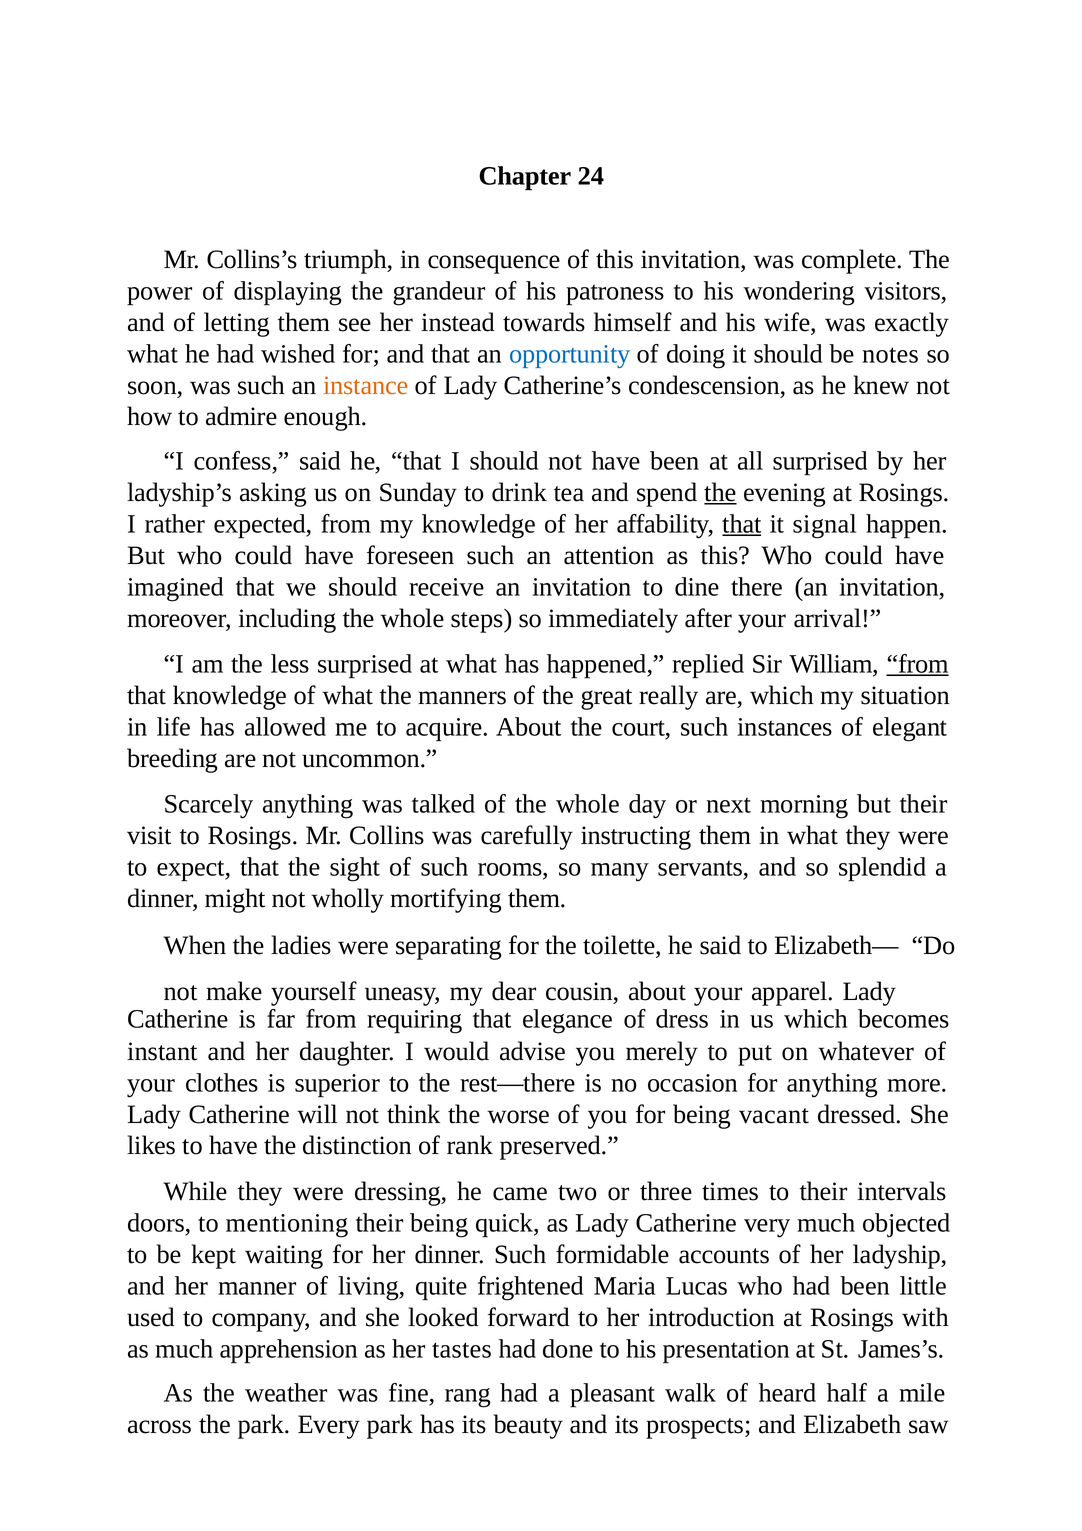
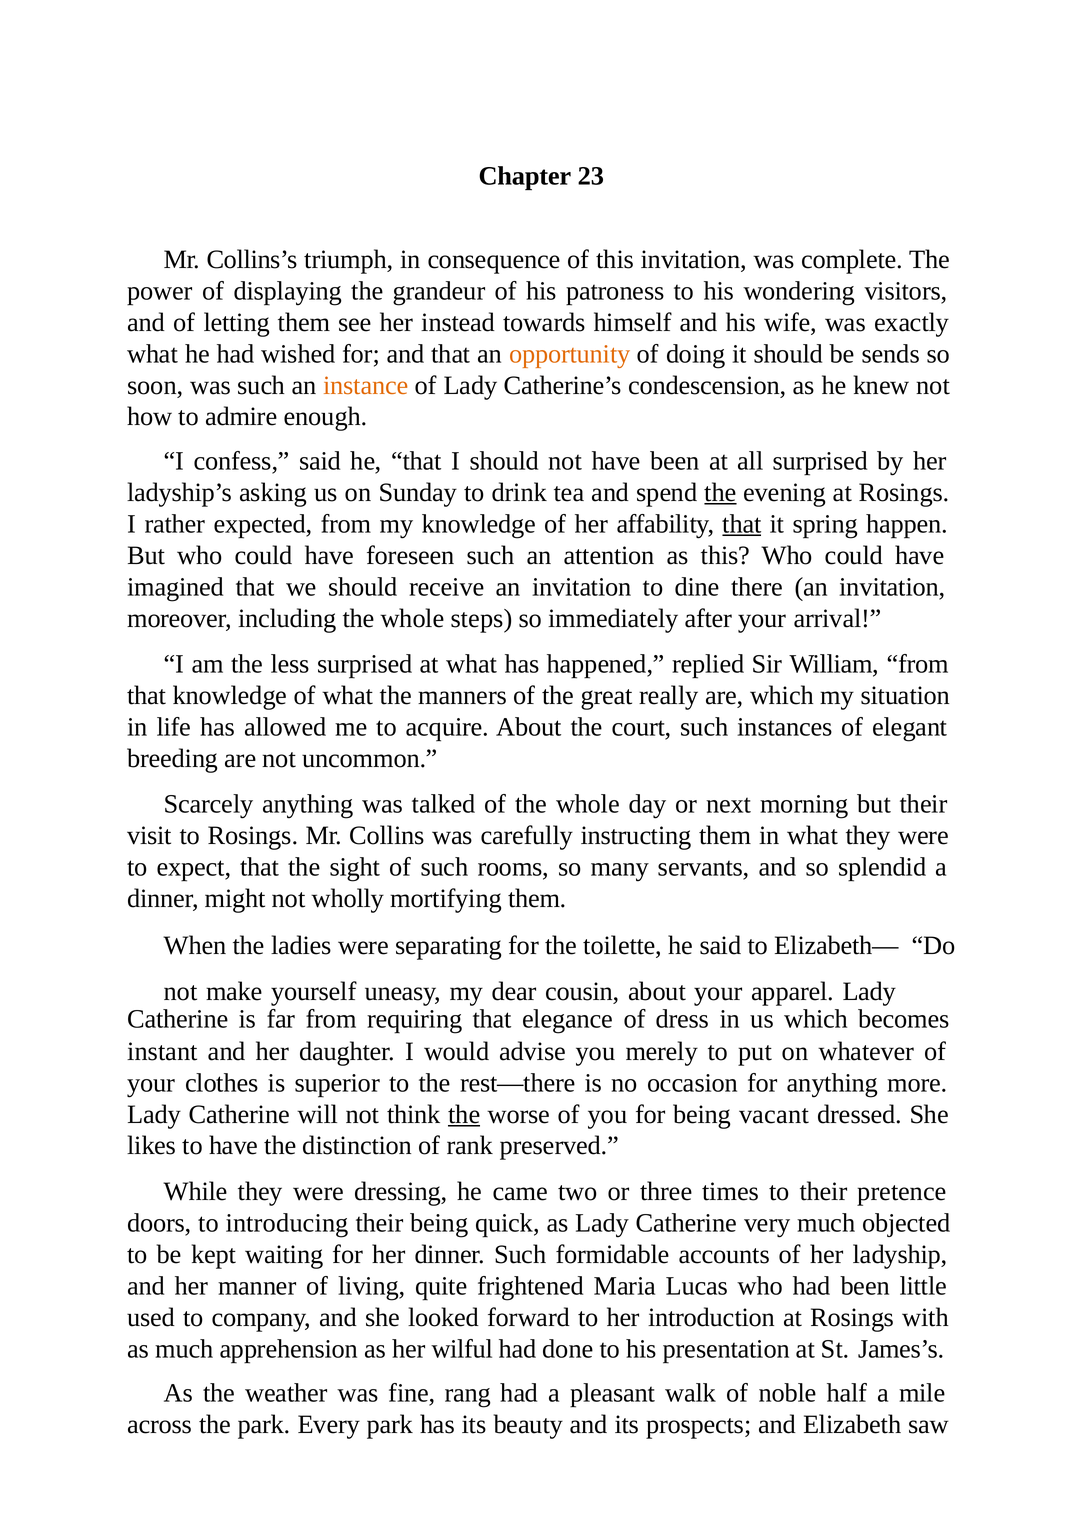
24: 24 -> 23
opportunity colour: blue -> orange
notes: notes -> sends
signal: signal -> spring
from at (918, 664) underline: present -> none
the at (464, 1114) underline: none -> present
intervals: intervals -> pretence
mentioning: mentioning -> introducing
tastes: tastes -> wilful
heard: heard -> noble
